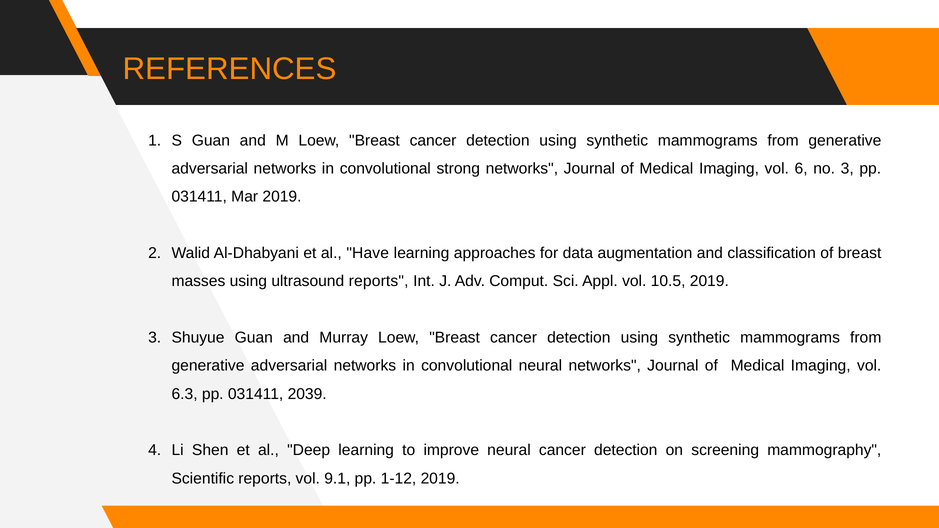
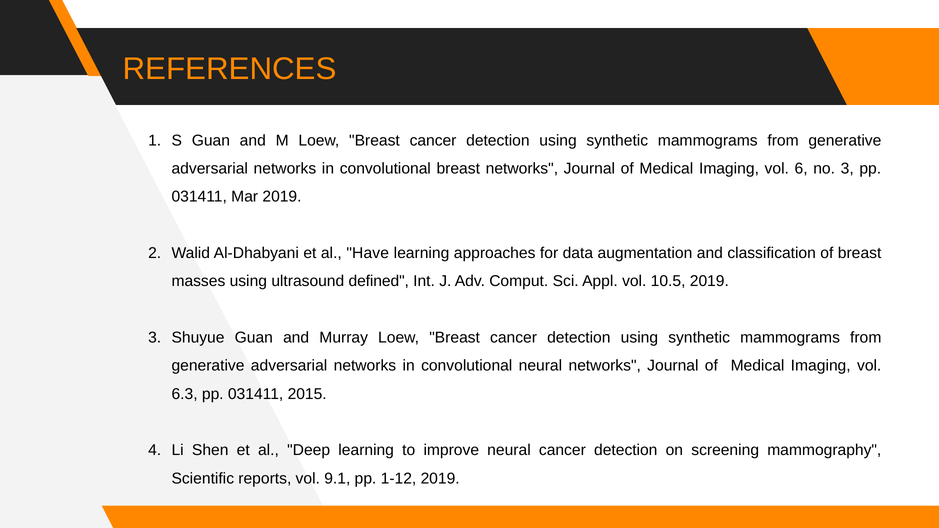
convolutional strong: strong -> breast
ultrasound reports: reports -> defined
2039: 2039 -> 2015
